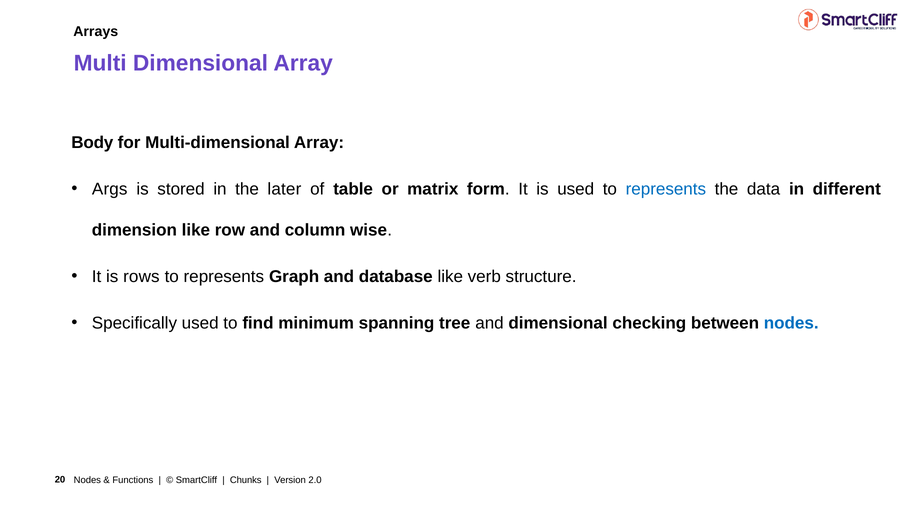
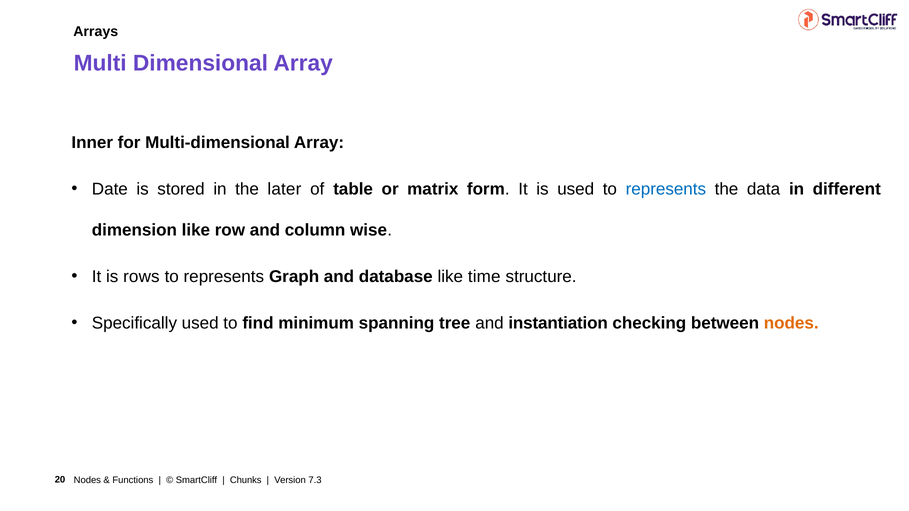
Body: Body -> Inner
Args: Args -> Date
verb: verb -> time
and dimensional: dimensional -> instantiation
nodes at (791, 323) colour: blue -> orange
2.0: 2.0 -> 7.3
